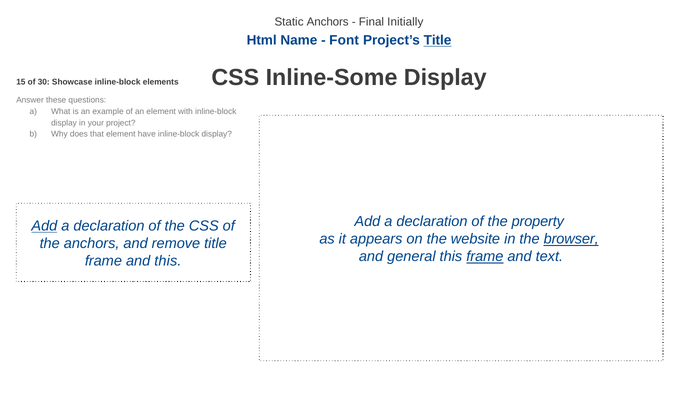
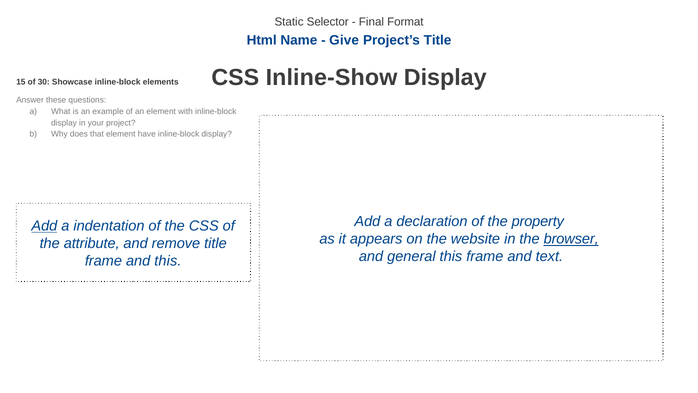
Static Anchors: Anchors -> Selector
Initially: Initially -> Format
Font: Font -> Give
Title at (438, 40) underline: present -> none
Inline-Some: Inline-Some -> Inline-Show
declaration at (109, 226): declaration -> indentation
the anchors: anchors -> attribute
frame at (485, 256) underline: present -> none
